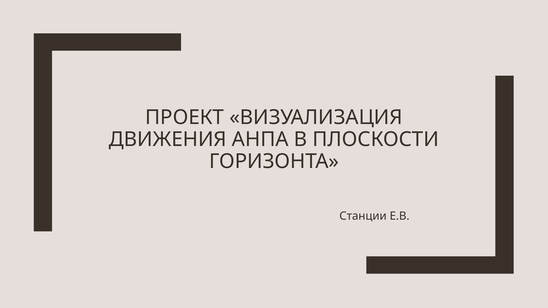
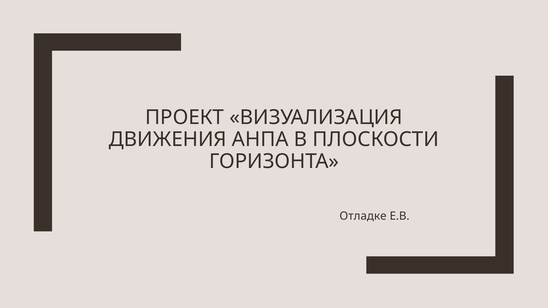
Станции: Станции -> Отладке
